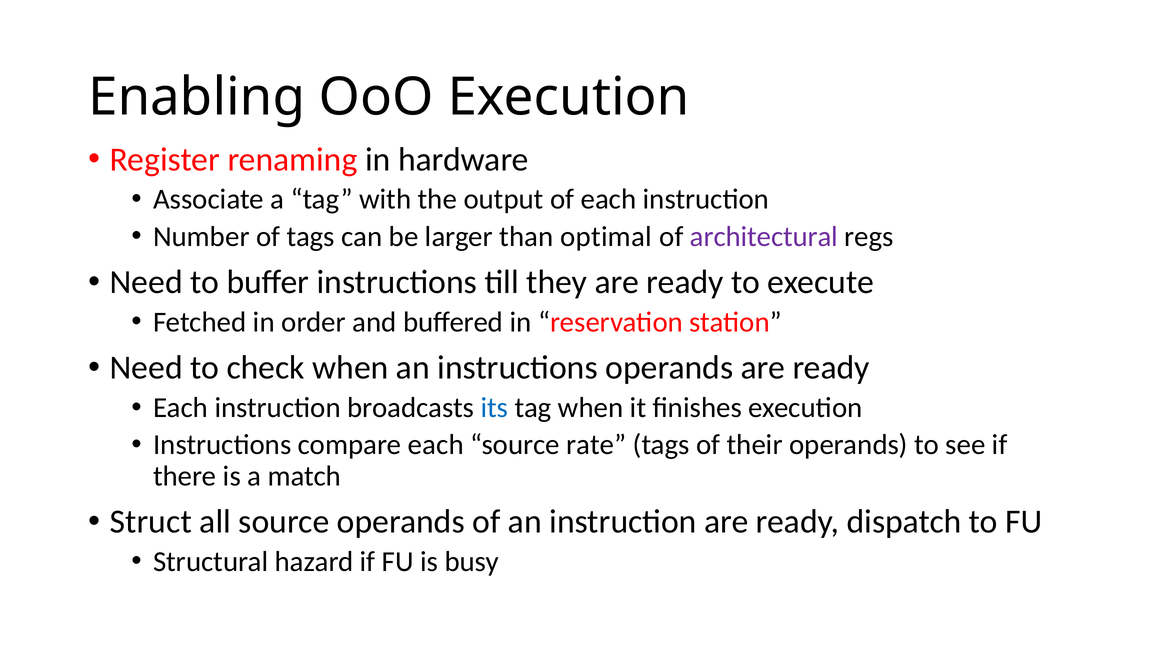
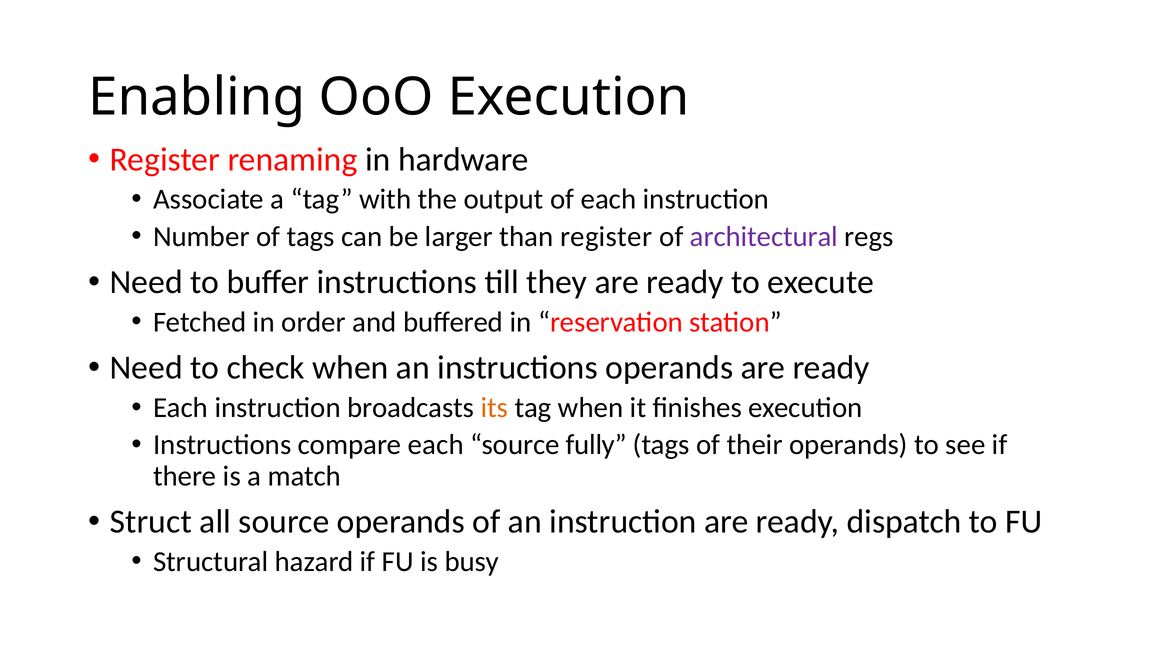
than optimal: optimal -> register
its colour: blue -> orange
rate: rate -> fully
